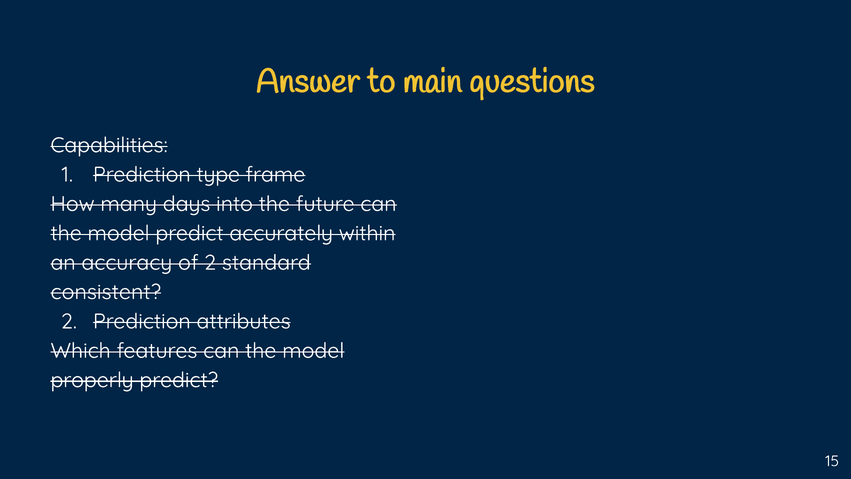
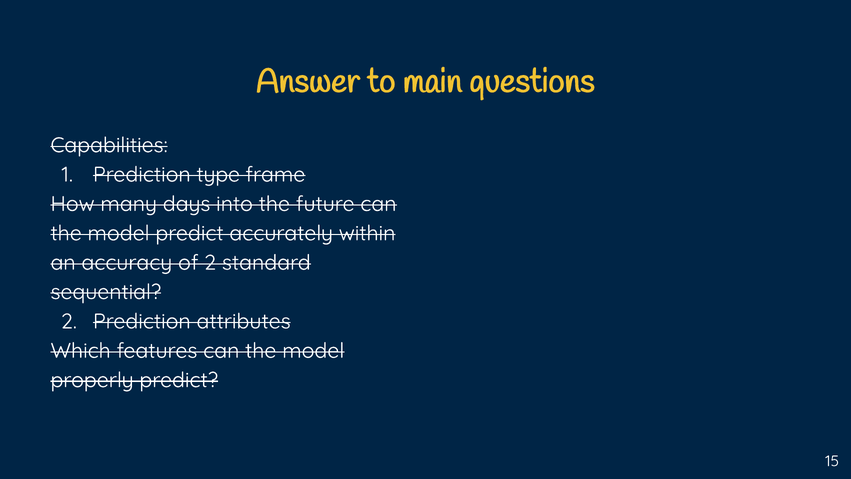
consistent: consistent -> sequential
